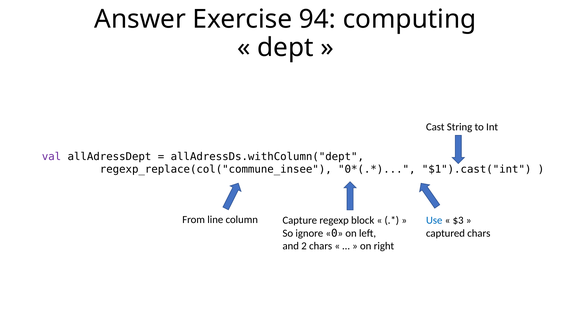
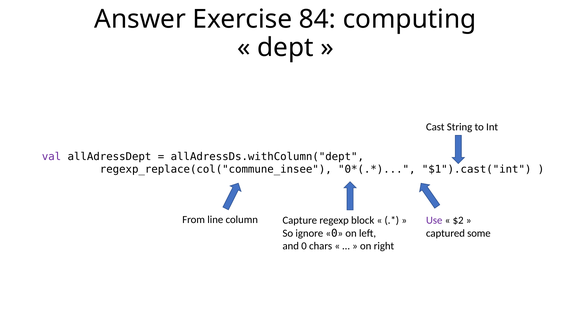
94: 94 -> 84
Use colour: blue -> purple
$3: $3 -> $2
captured chars: chars -> some
and 2: 2 -> 0
